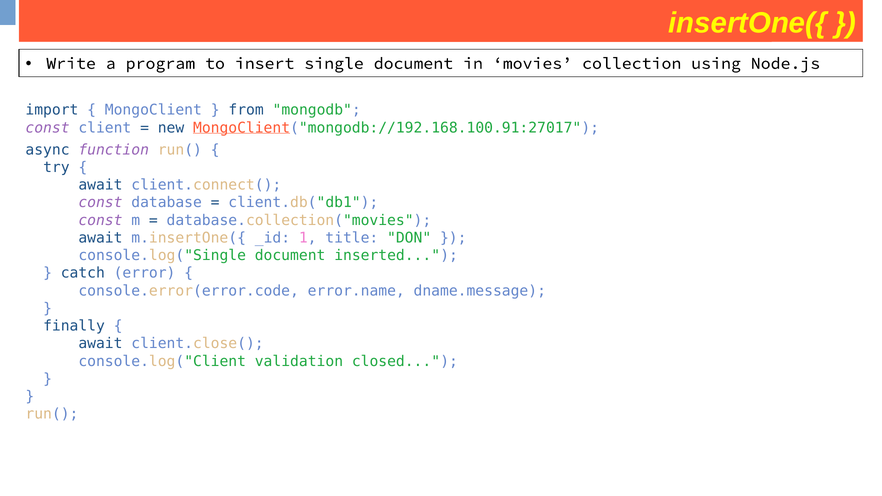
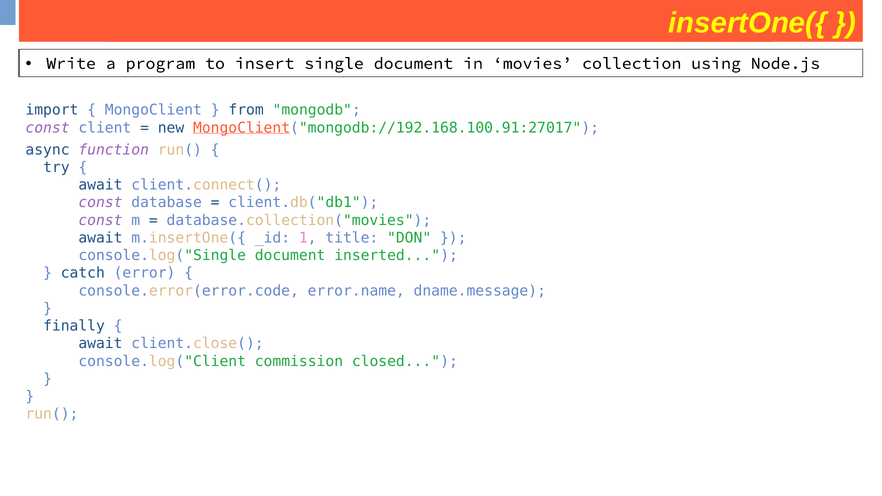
validation: validation -> commission
